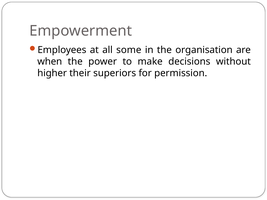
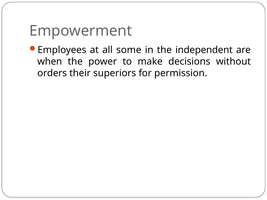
organisation: organisation -> independent
higher: higher -> orders
